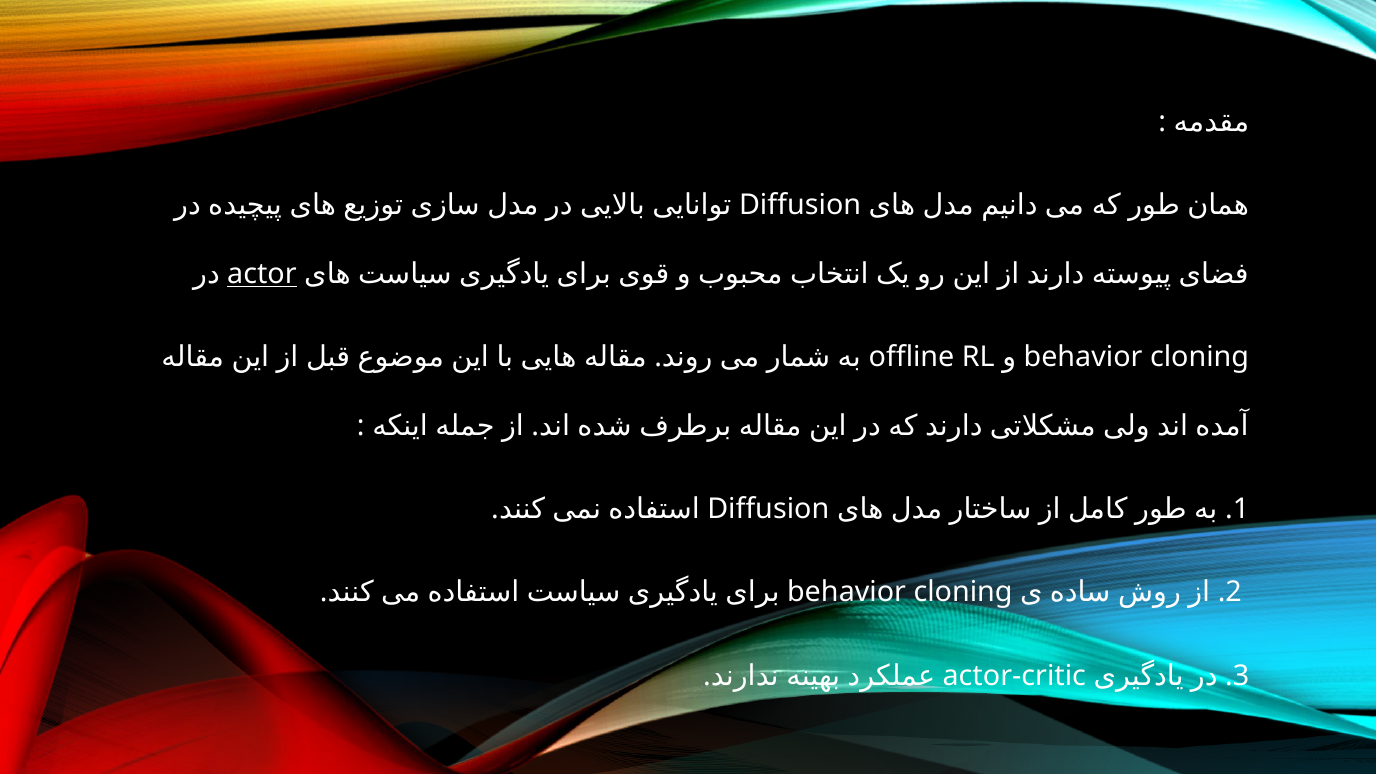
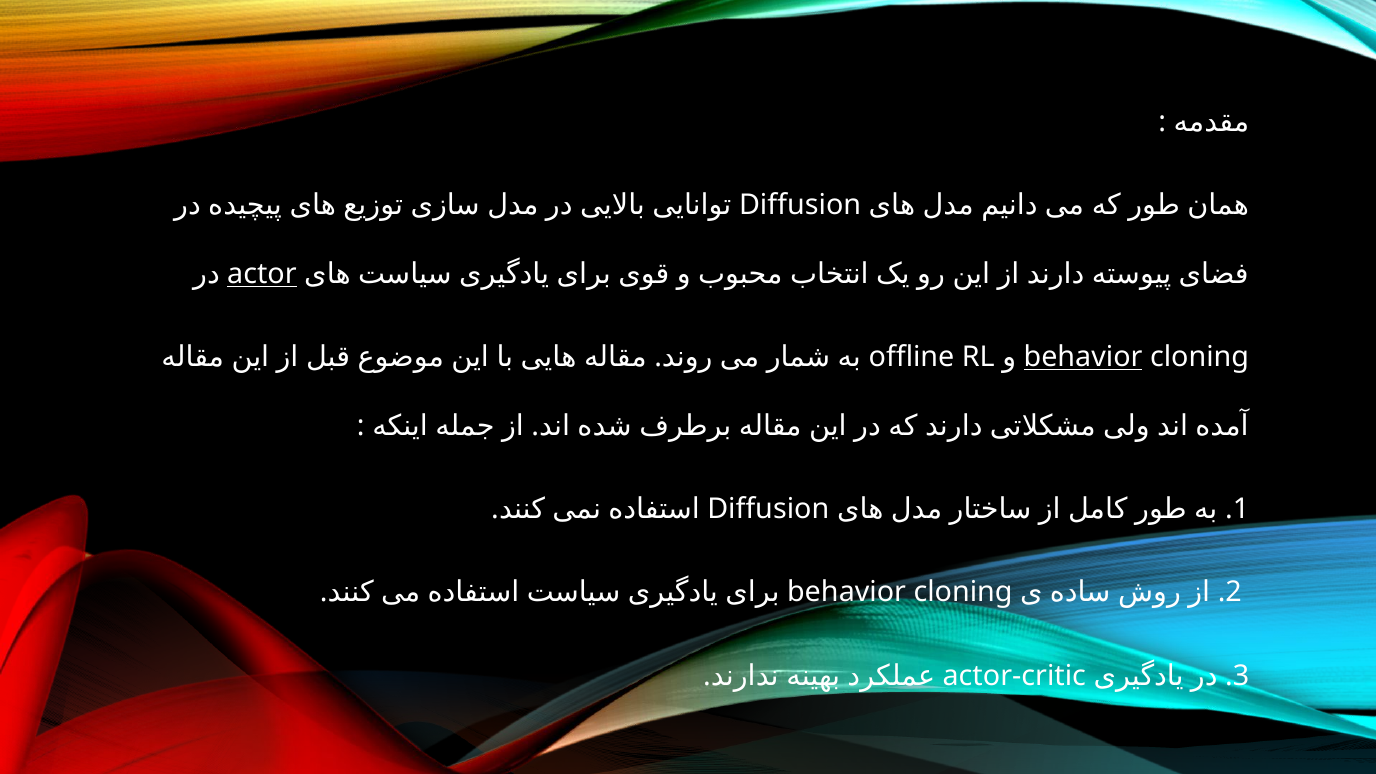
behavior at (1083, 357) underline: none -> present
